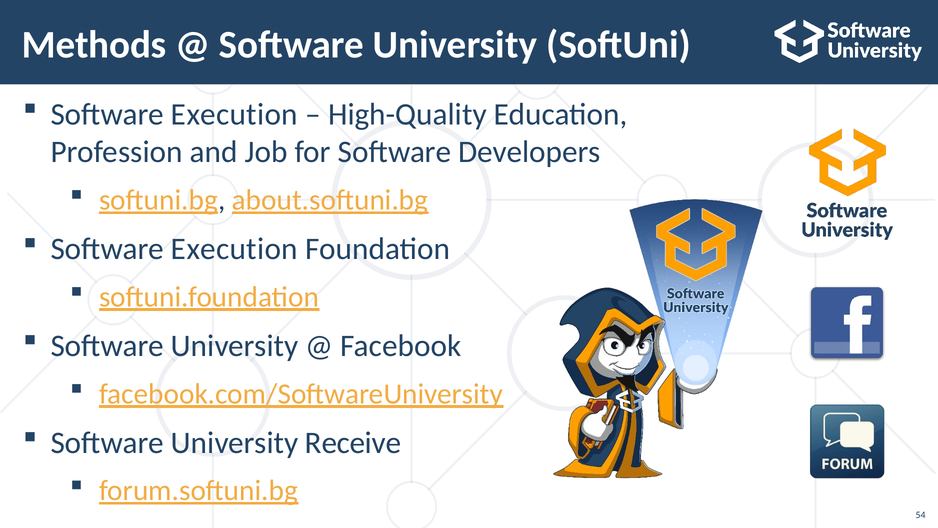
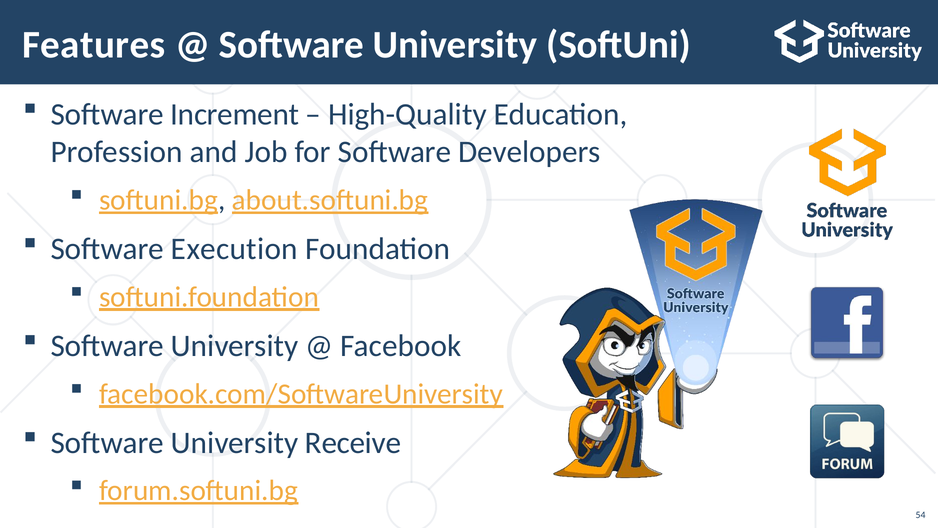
Methods: Methods -> Features
Execution at (234, 114): Execution -> Increment
